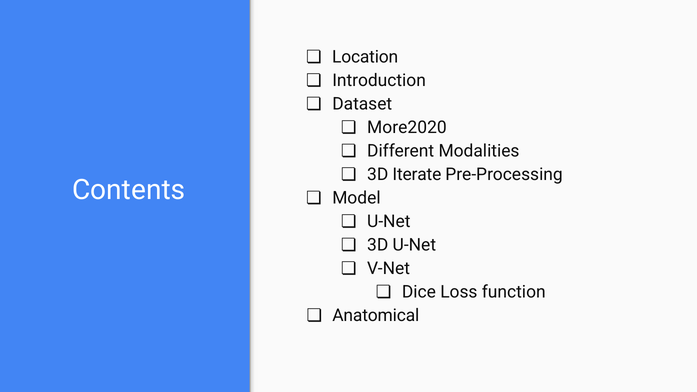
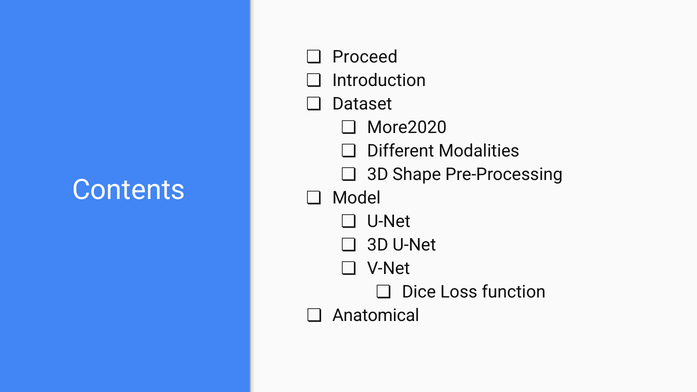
Location: Location -> Proceed
Iterate: Iterate -> Shape
